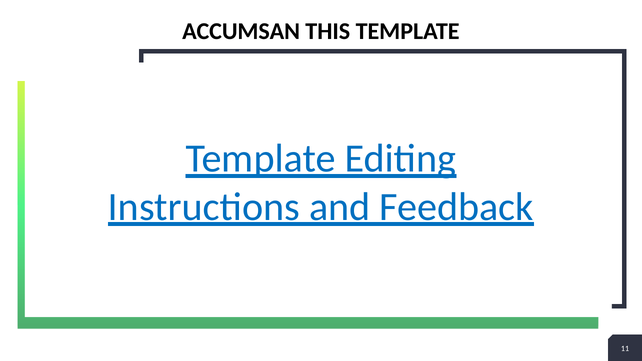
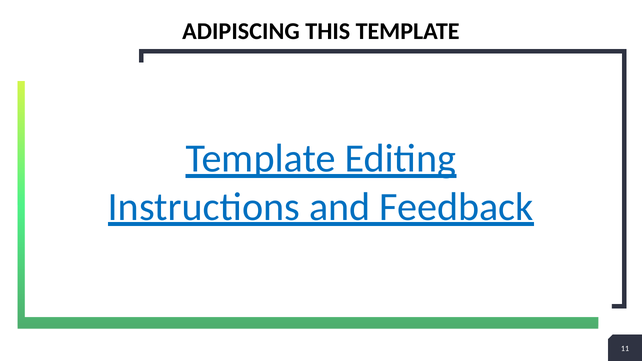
ACCUMSAN: ACCUMSAN -> ADIPISCING
